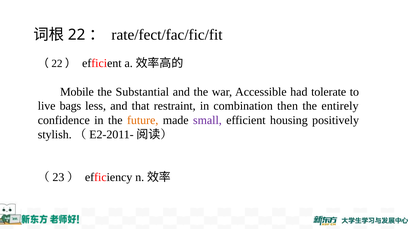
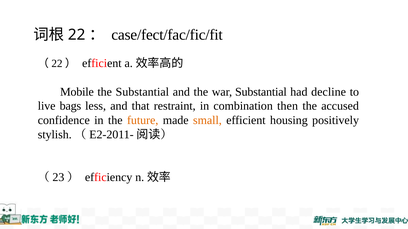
rate/fect/fac/fic/fit: rate/fect/fac/fic/fit -> case/fect/fac/fic/fit
war Accessible: Accessible -> Substantial
tolerate: tolerate -> decline
entirely: entirely -> accused
small colour: purple -> orange
